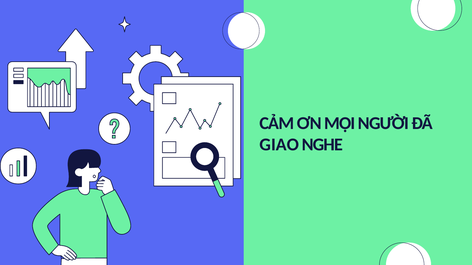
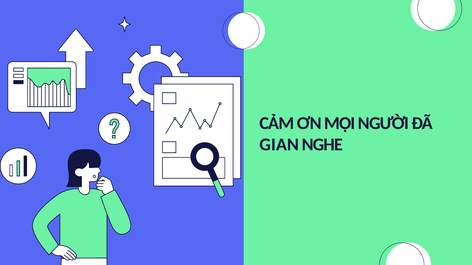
GIAO: GIAO -> GIAN
